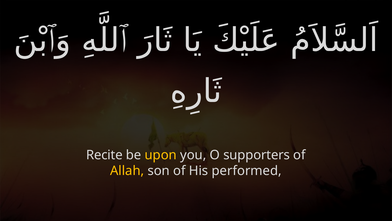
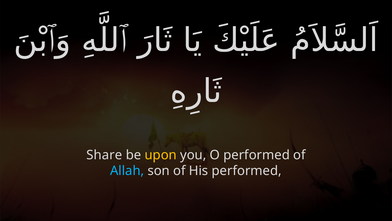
Recite: Recite -> Share
O supporters: supporters -> performed
Allah colour: yellow -> light blue
